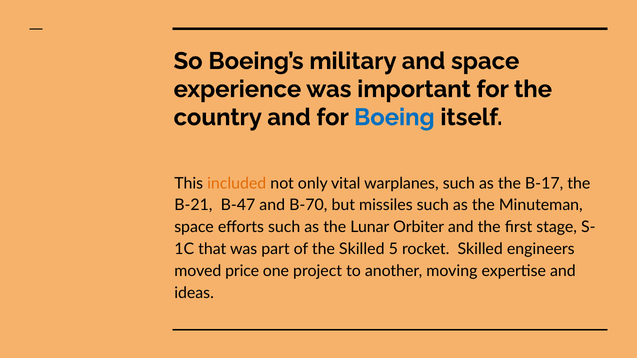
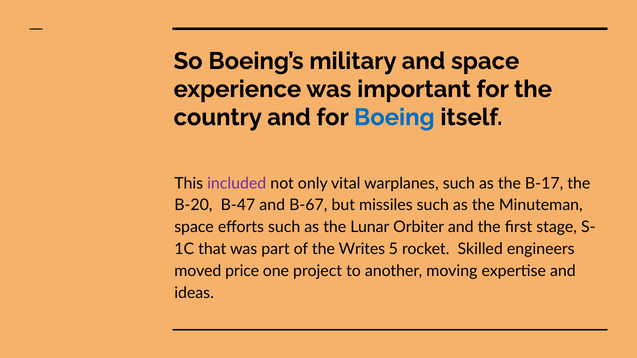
included colour: orange -> purple
B-21: B-21 -> B-20
B-70: B-70 -> B-67
the Skilled: Skilled -> Writes
